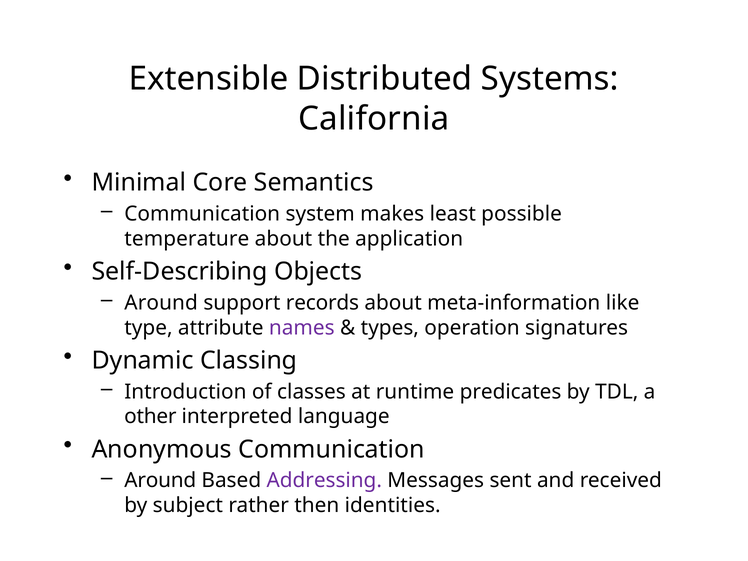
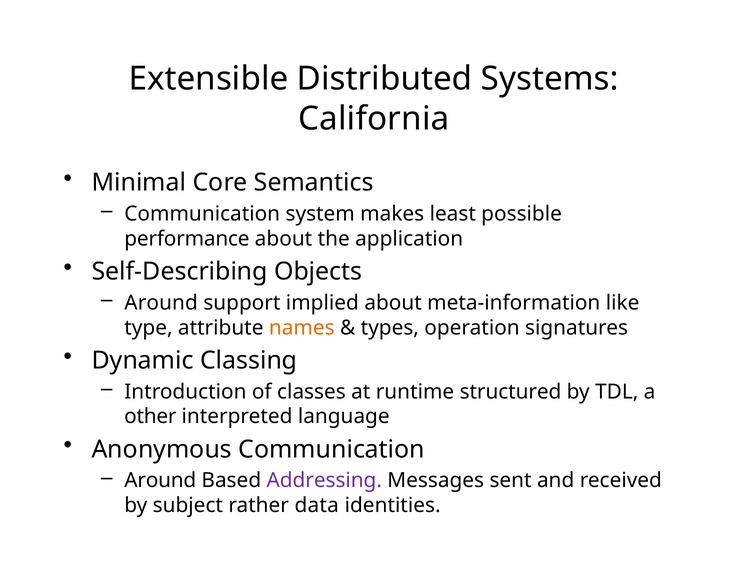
temperature: temperature -> performance
records: records -> implied
names colour: purple -> orange
predicates: predicates -> structured
then: then -> data
